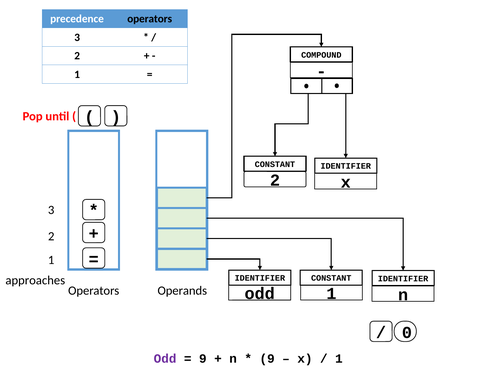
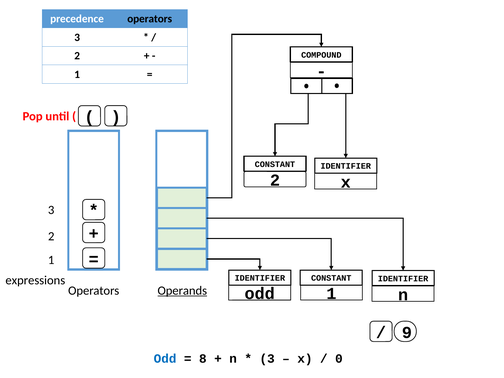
approaches: approaches -> expressions
Operands underline: none -> present
0: 0 -> 9
Odd at (165, 359) colour: purple -> blue
9 at (203, 359): 9 -> 8
9 at (267, 359): 9 -> 3
1 at (339, 359): 1 -> 0
